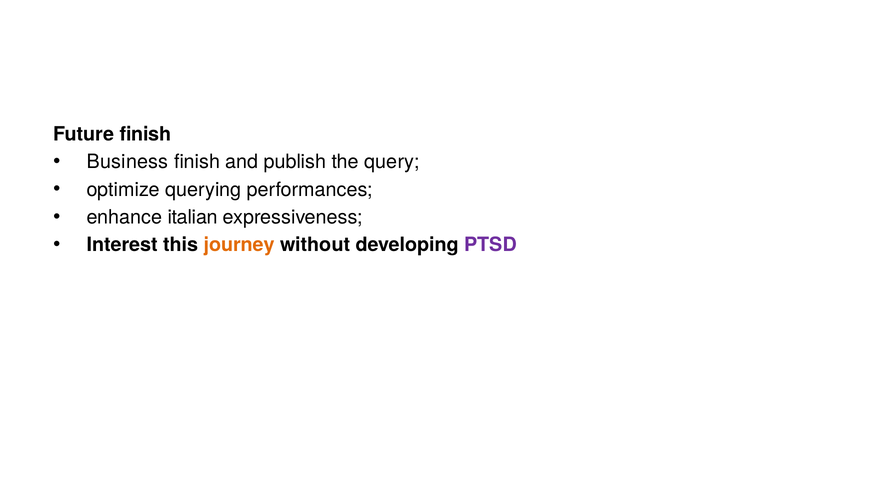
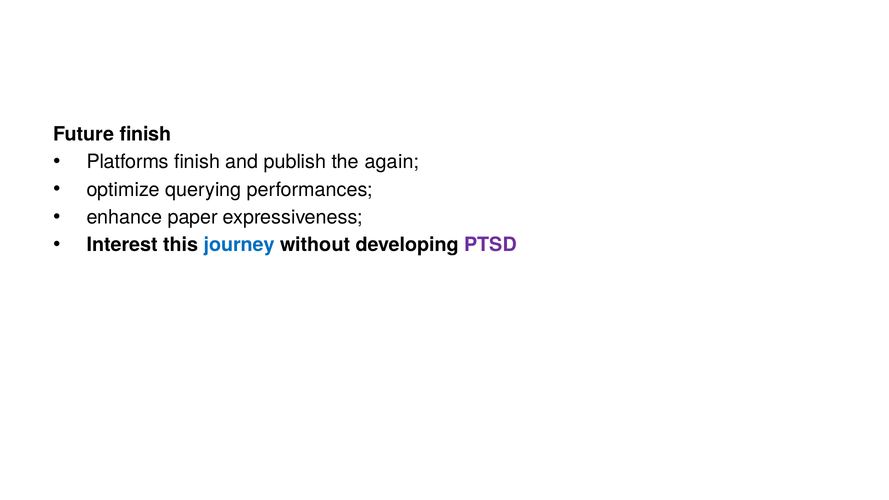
Business: Business -> Platforms
query: query -> again
italian: italian -> paper
journey colour: orange -> blue
